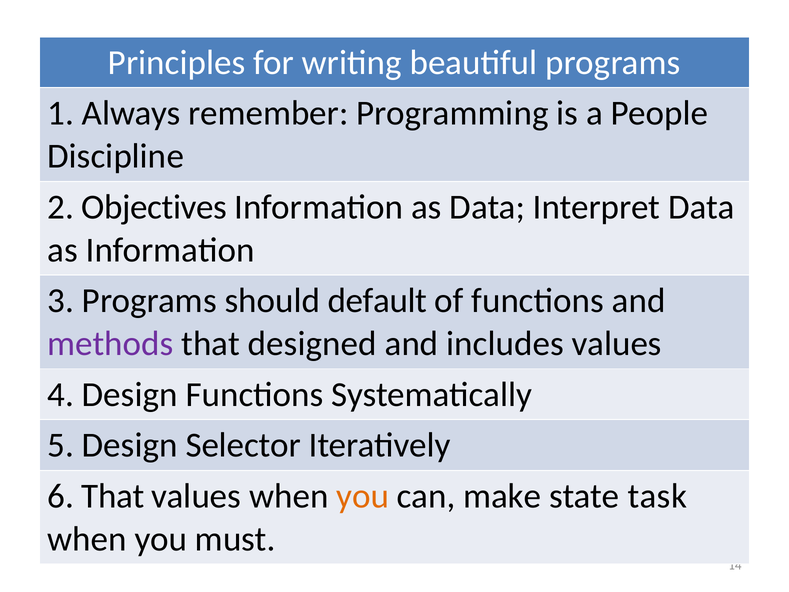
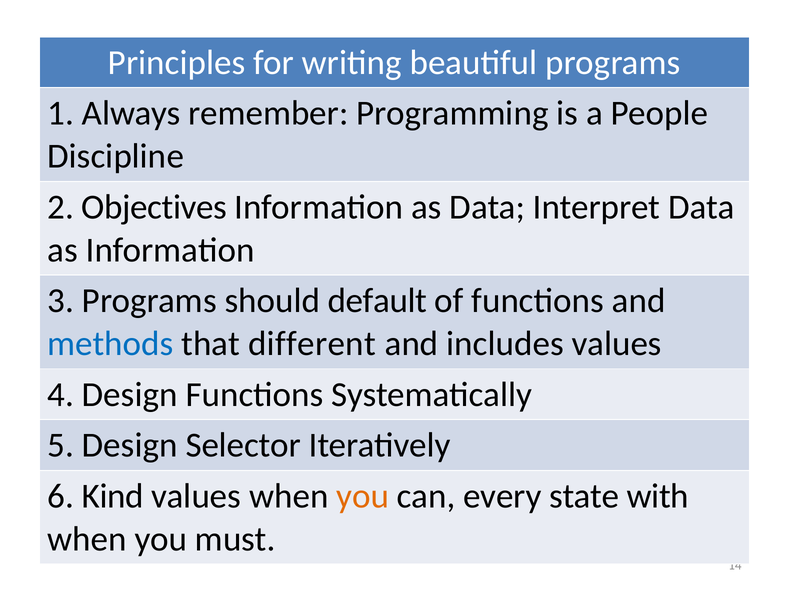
methods colour: purple -> blue
designed: designed -> different
6 That: That -> Kind
make: make -> every
task: task -> with
